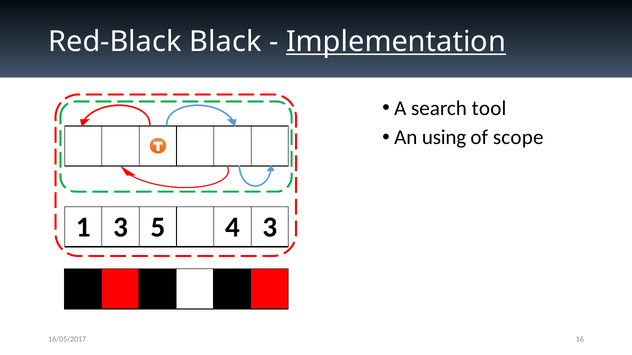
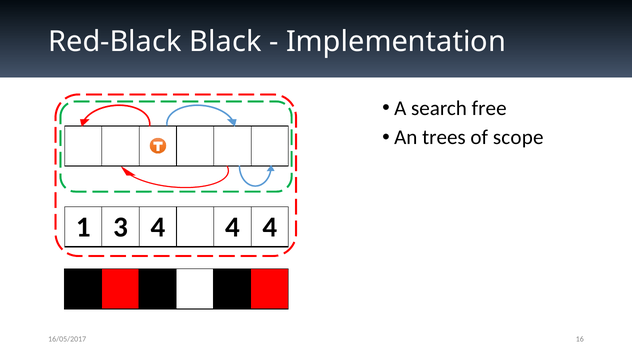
Implementation underline: present -> none
tool: tool -> free
using: using -> trees
3 5: 5 -> 4
3 at (270, 227): 3 -> 4
